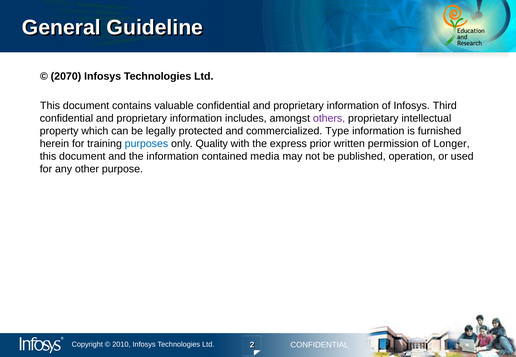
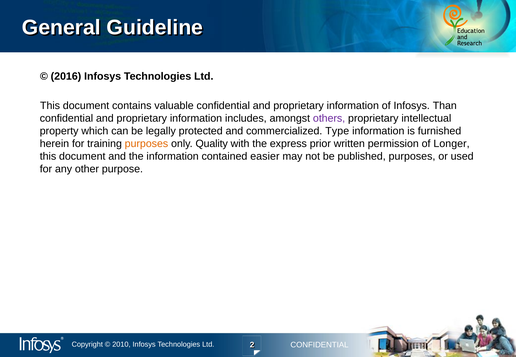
2070: 2070 -> 2016
Third: Third -> Than
purposes at (146, 144) colour: blue -> orange
media: media -> easier
published operation: operation -> purposes
